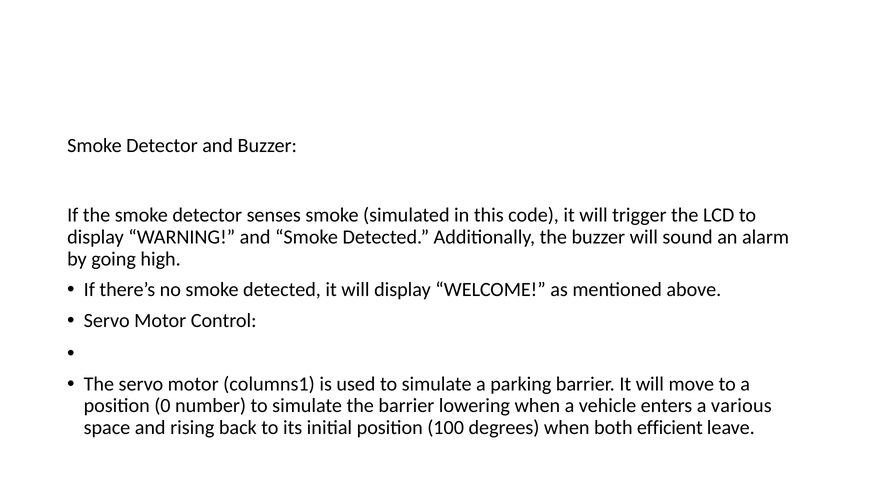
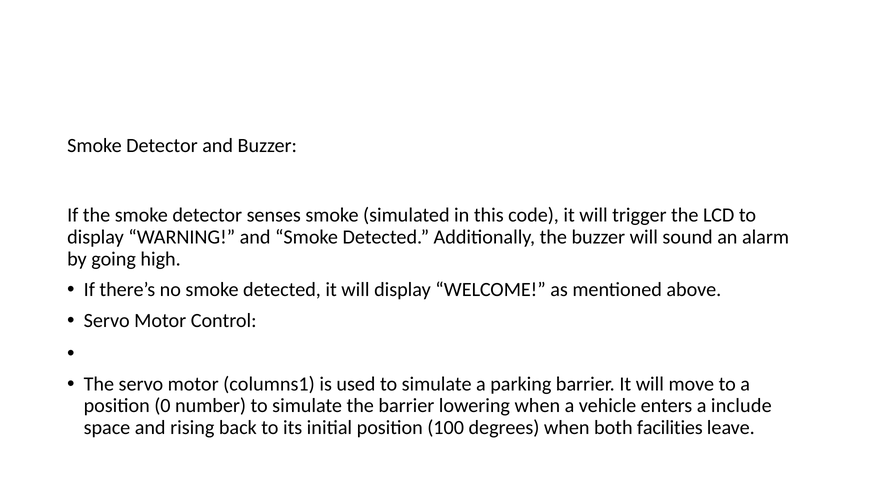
various: various -> include
efficient: efficient -> facilities
